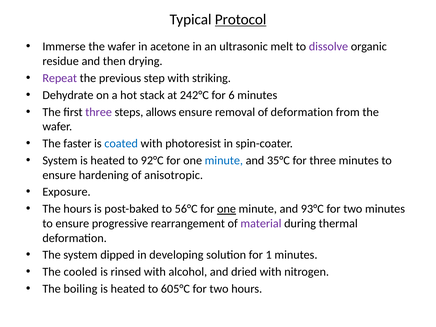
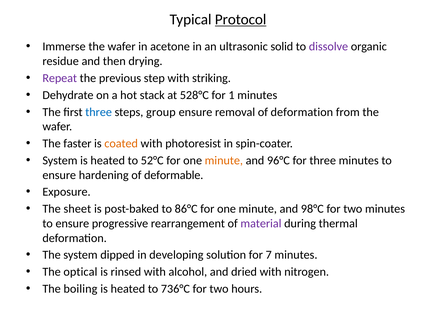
melt: melt -> solid
242°C: 242°C -> 528°C
6: 6 -> 1
three at (99, 112) colour: purple -> blue
allows: allows -> group
coated colour: blue -> orange
92°C: 92°C -> 52°C
minute at (224, 160) colour: blue -> orange
35°C: 35°C -> 96°C
anisotropic: anisotropic -> deformable
The hours: hours -> sheet
56°C: 56°C -> 86°C
one at (227, 209) underline: present -> none
93°C: 93°C -> 98°C
1: 1 -> 7
cooled: cooled -> optical
605°C: 605°C -> 736°C
